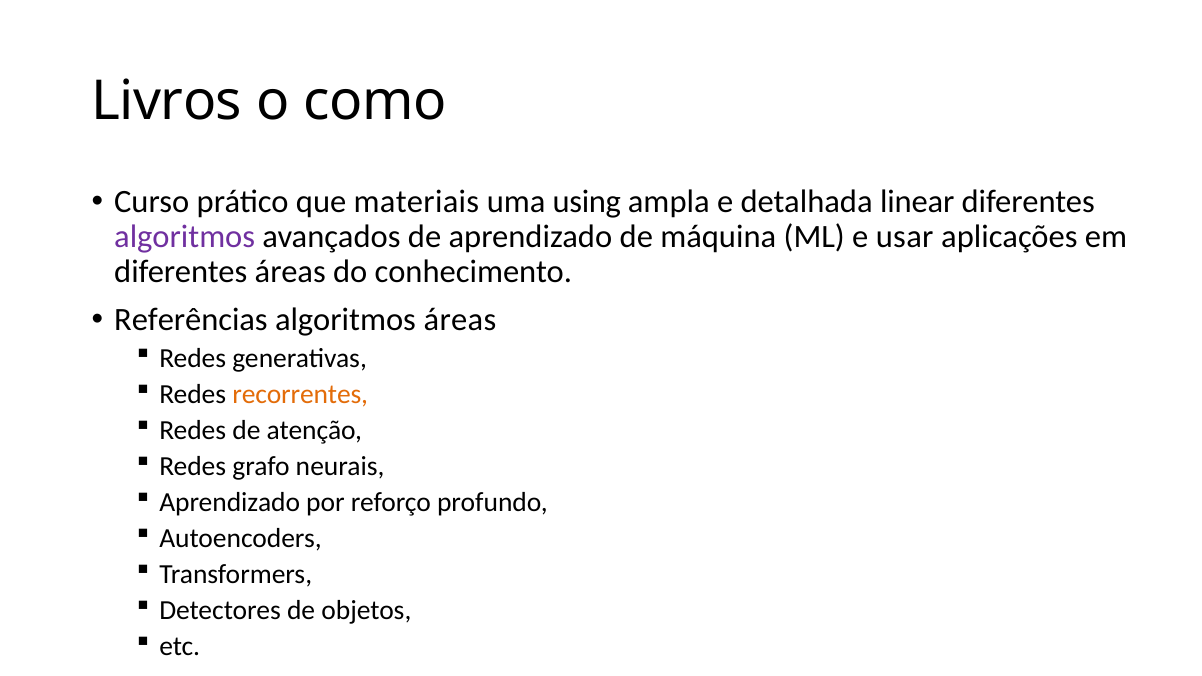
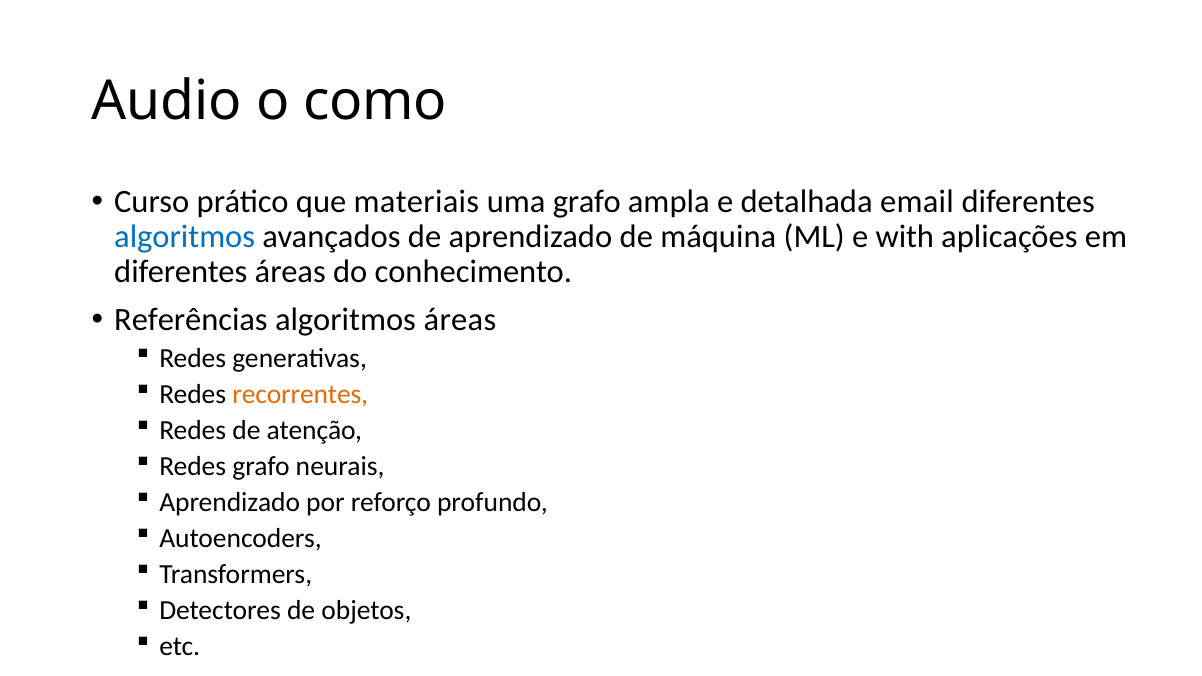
Livros: Livros -> Audio
uma using: using -> grafo
linear: linear -> email
algoritmos at (185, 237) colour: purple -> blue
usar: usar -> with
